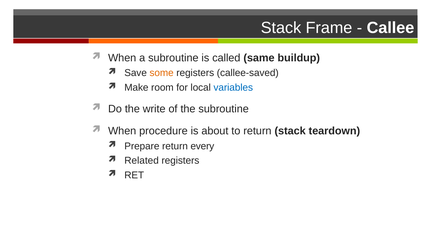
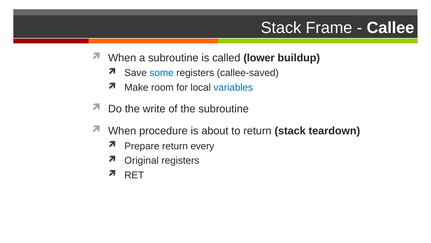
same: same -> lower
some colour: orange -> blue
Related: Related -> Original
